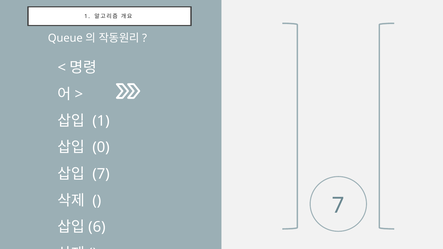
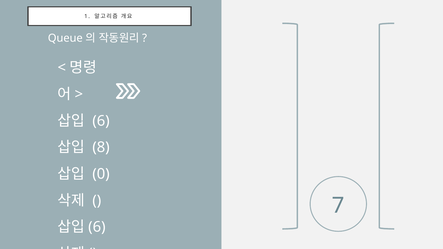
1 at (101, 121): 1 -> 6
0: 0 -> 8
7 at (101, 174): 7 -> 0
